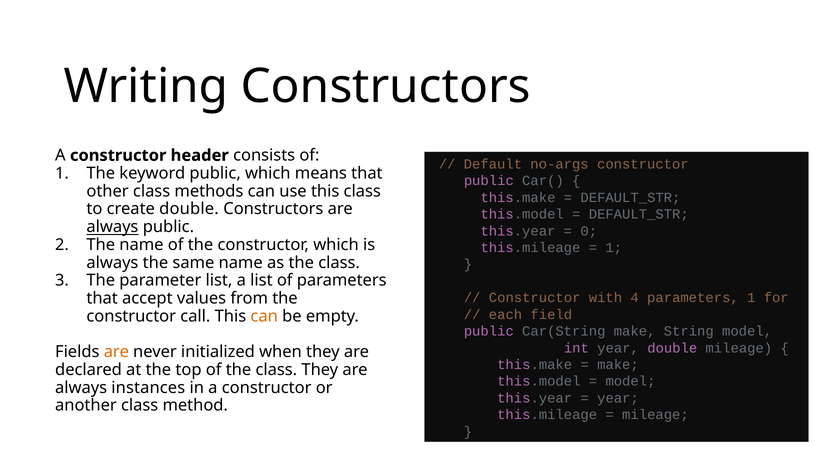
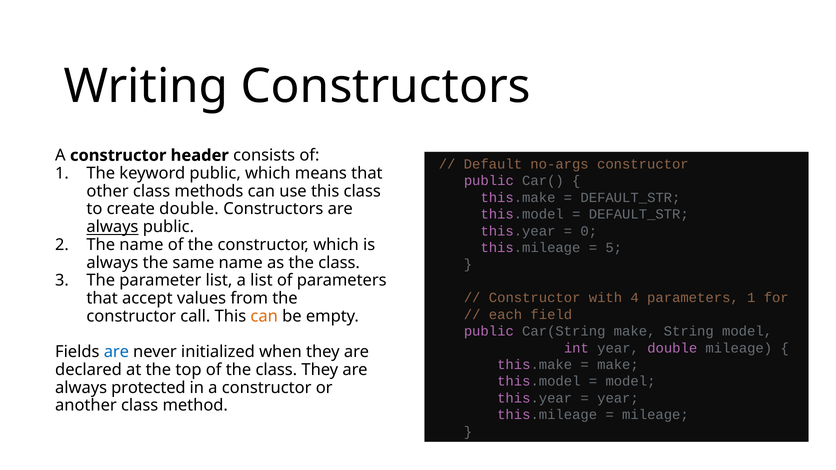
1 at (614, 248): 1 -> 5
are at (116, 352) colour: orange -> blue
instances: instances -> protected
